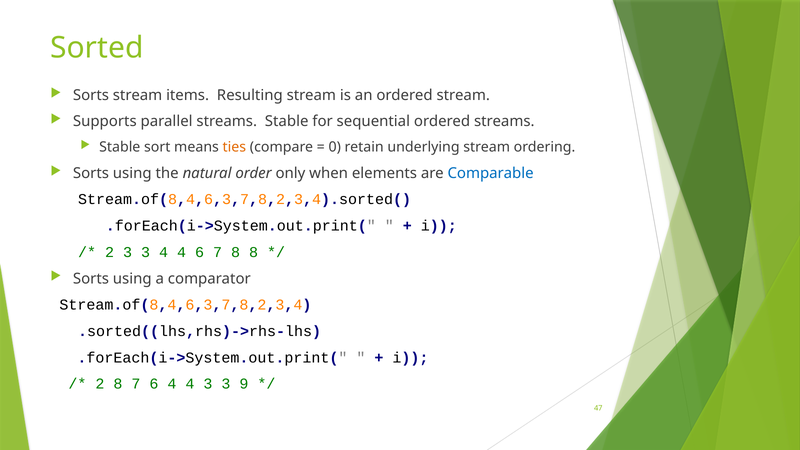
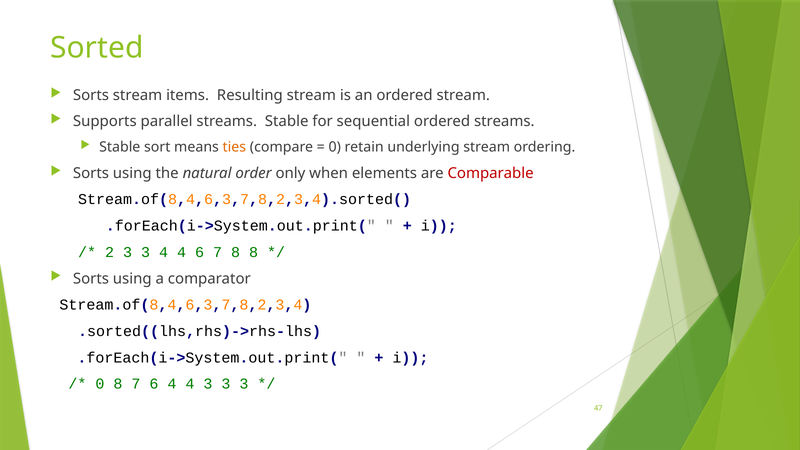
Comparable colour: blue -> red
2 at (100, 384): 2 -> 0
3 3 9: 9 -> 3
